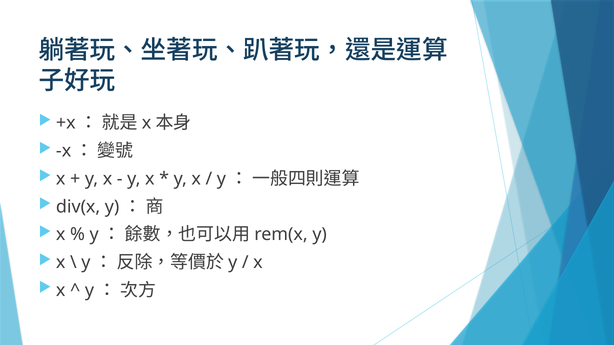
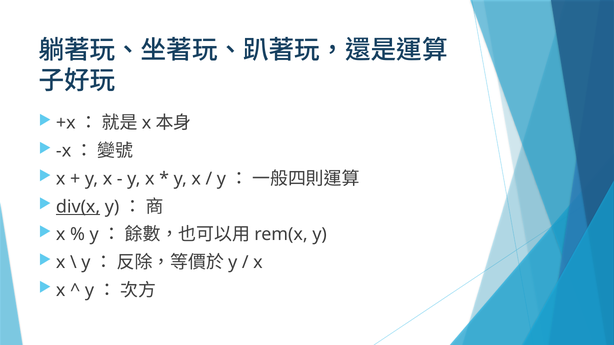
div(x underline: none -> present
